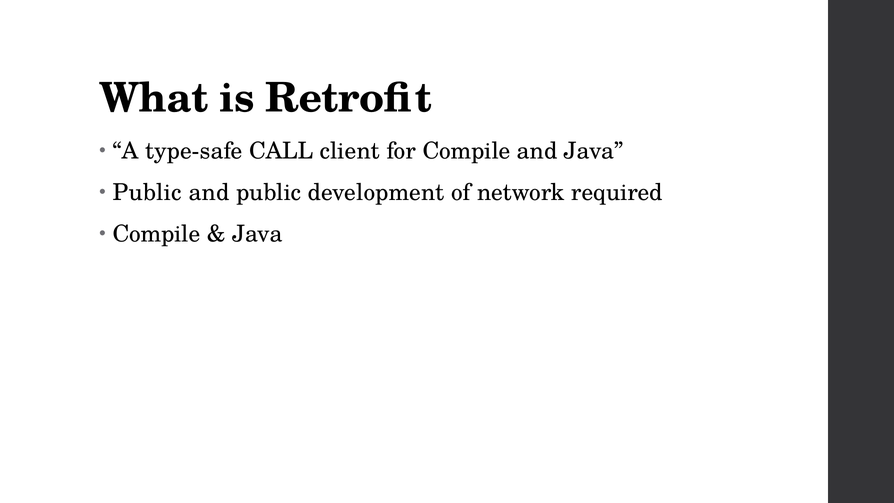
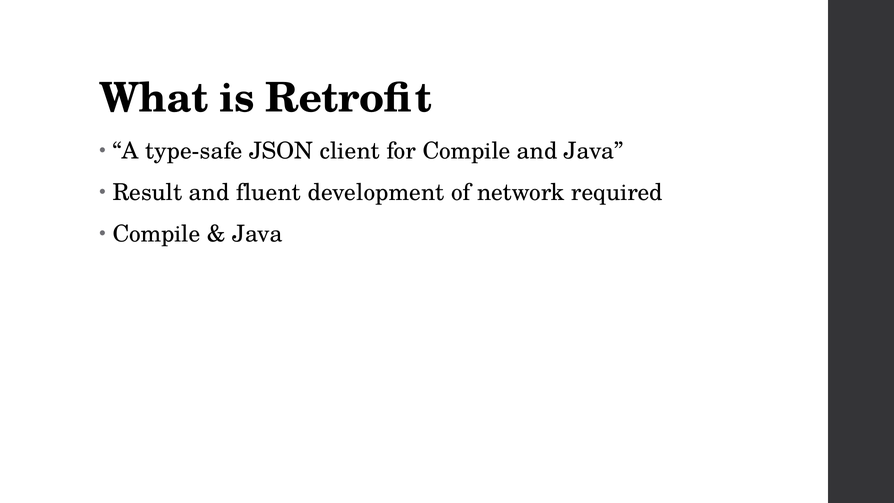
CALL: CALL -> JSON
Public at (147, 192): Public -> Result
and public: public -> fluent
